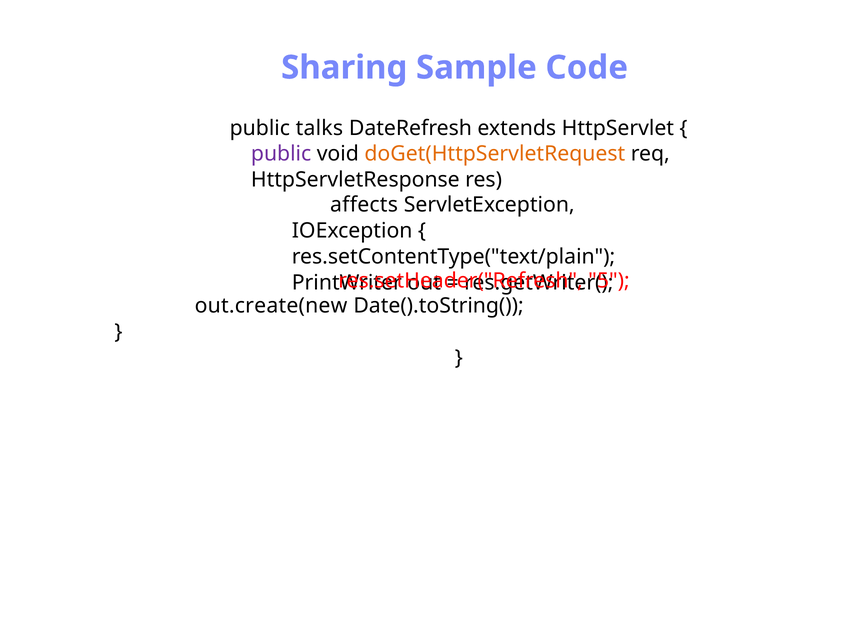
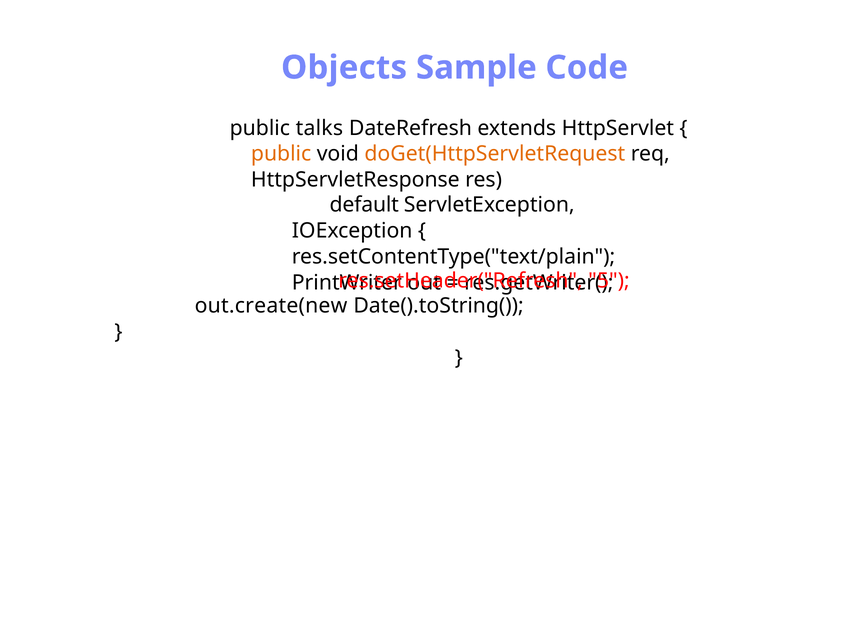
Sharing: Sharing -> Objects
public at (281, 154) colour: purple -> orange
affects: affects -> default
